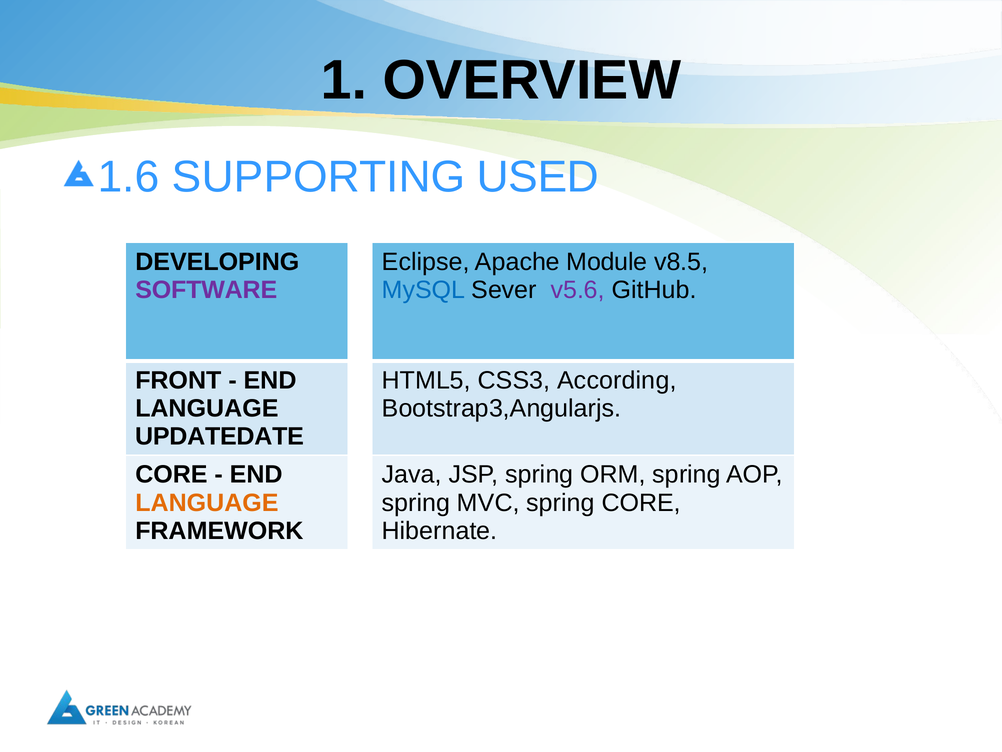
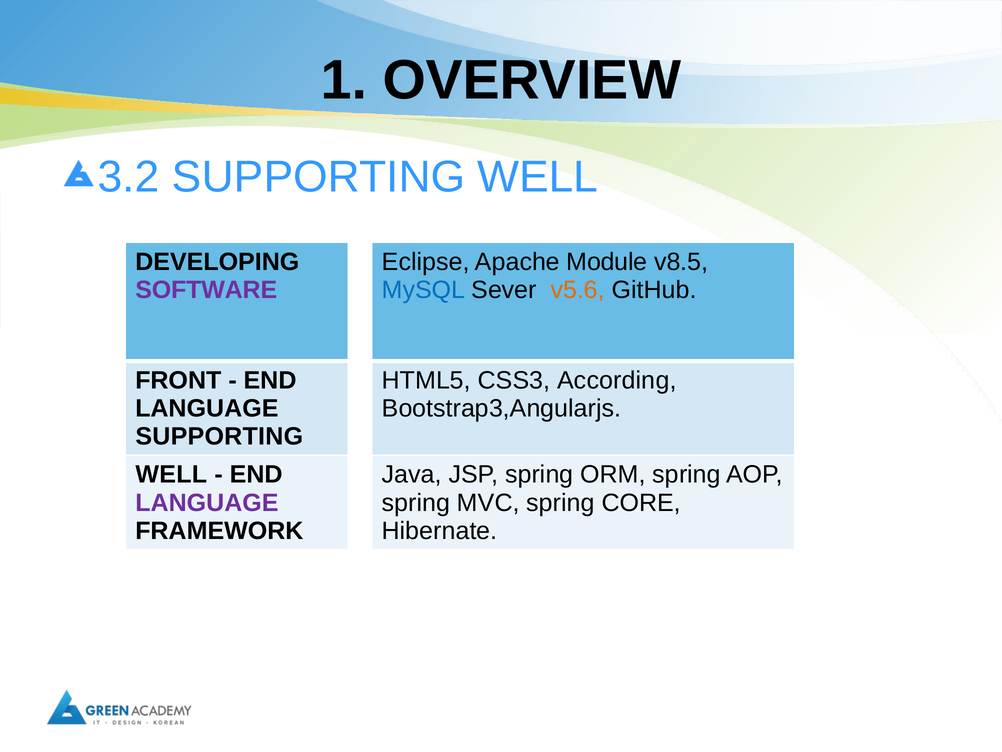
1.6: 1.6 -> 3.2
SUPPORTING USED: USED -> WELL
v5.6 colour: purple -> orange
UPDATEDATE at (219, 436): UPDATEDATE -> SUPPORTING
CORE at (171, 474): CORE -> WELL
LANGUAGE at (207, 502) colour: orange -> purple
